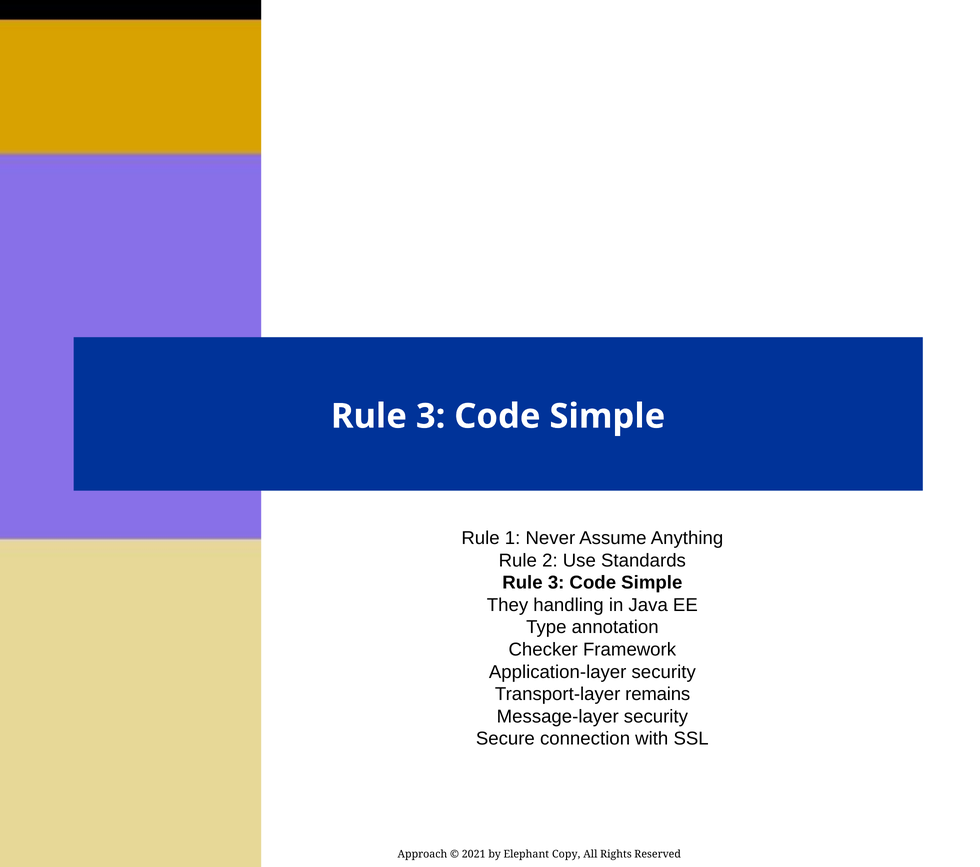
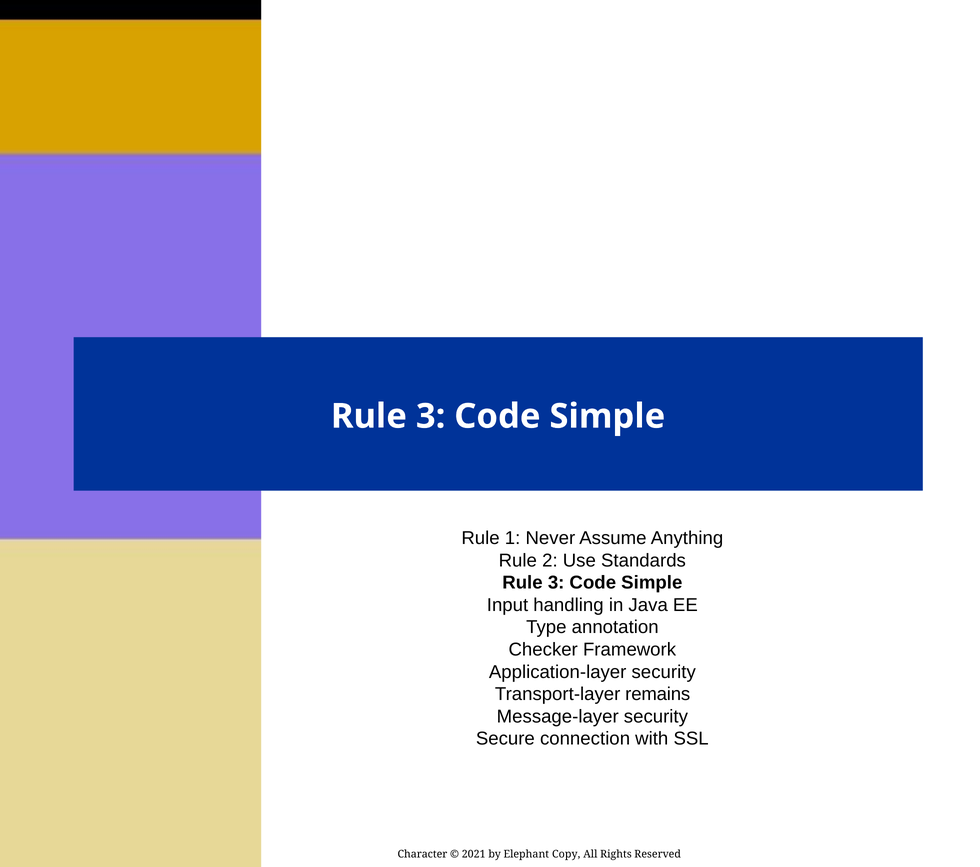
They: They -> Input
Approach: Approach -> Character
